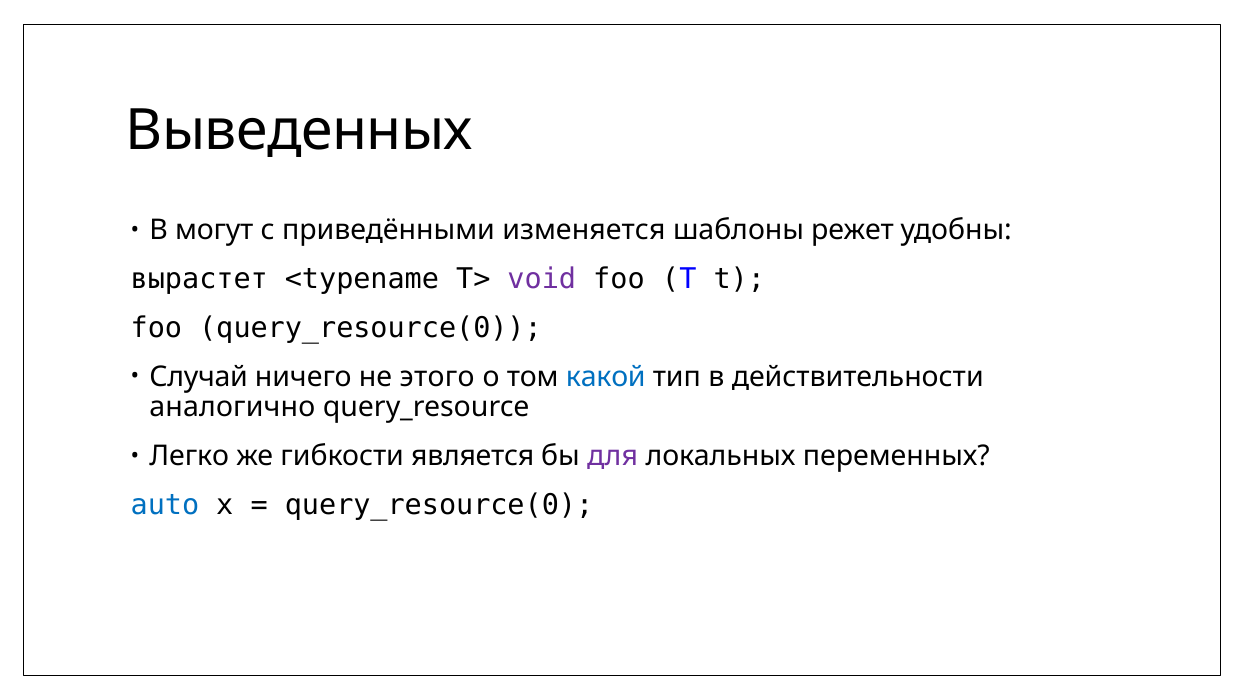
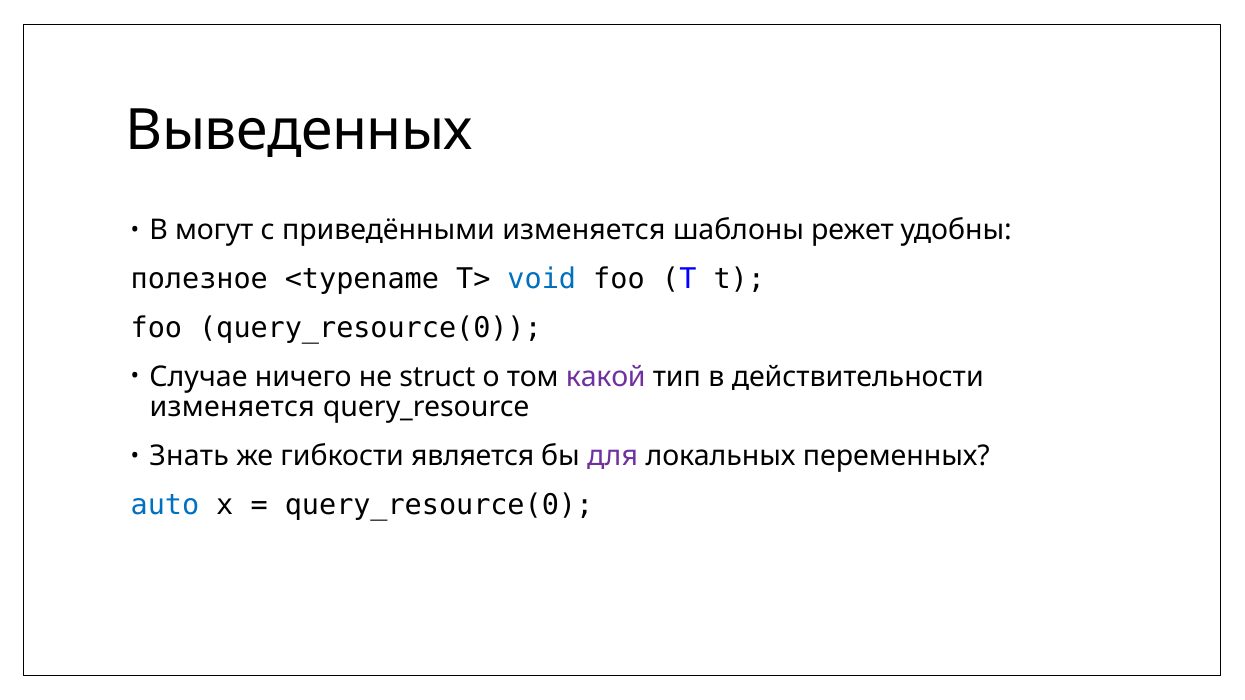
вырастет: вырастет -> полезное
void colour: purple -> blue
Случай: Случай -> Случае
этого: этого -> struct
какой colour: blue -> purple
аналогично at (232, 408): аналогично -> изменяется
Легко: Легко -> Знать
